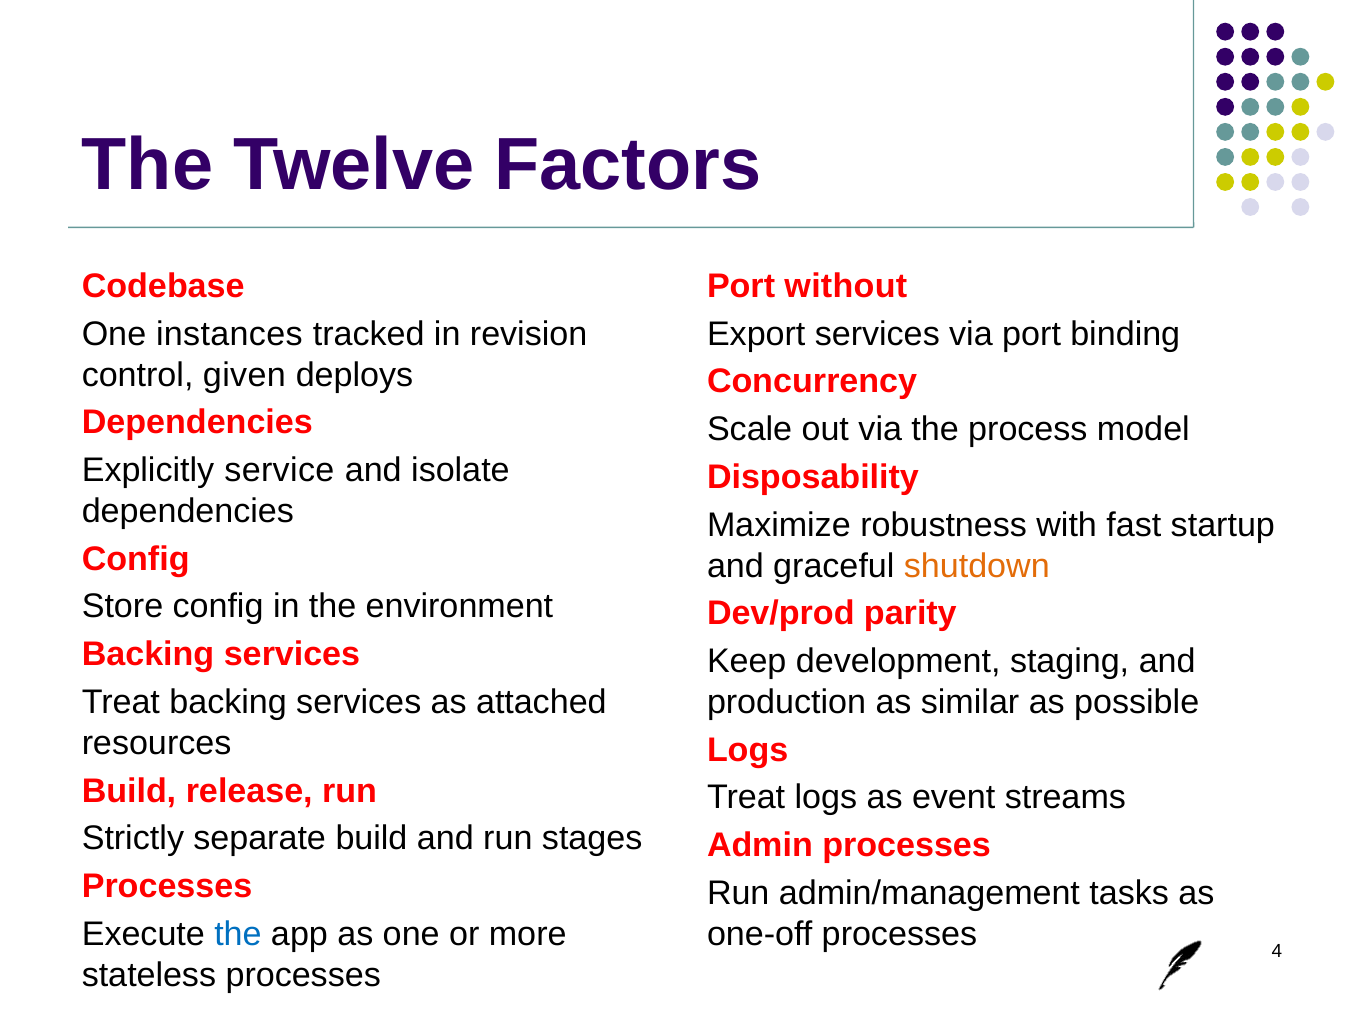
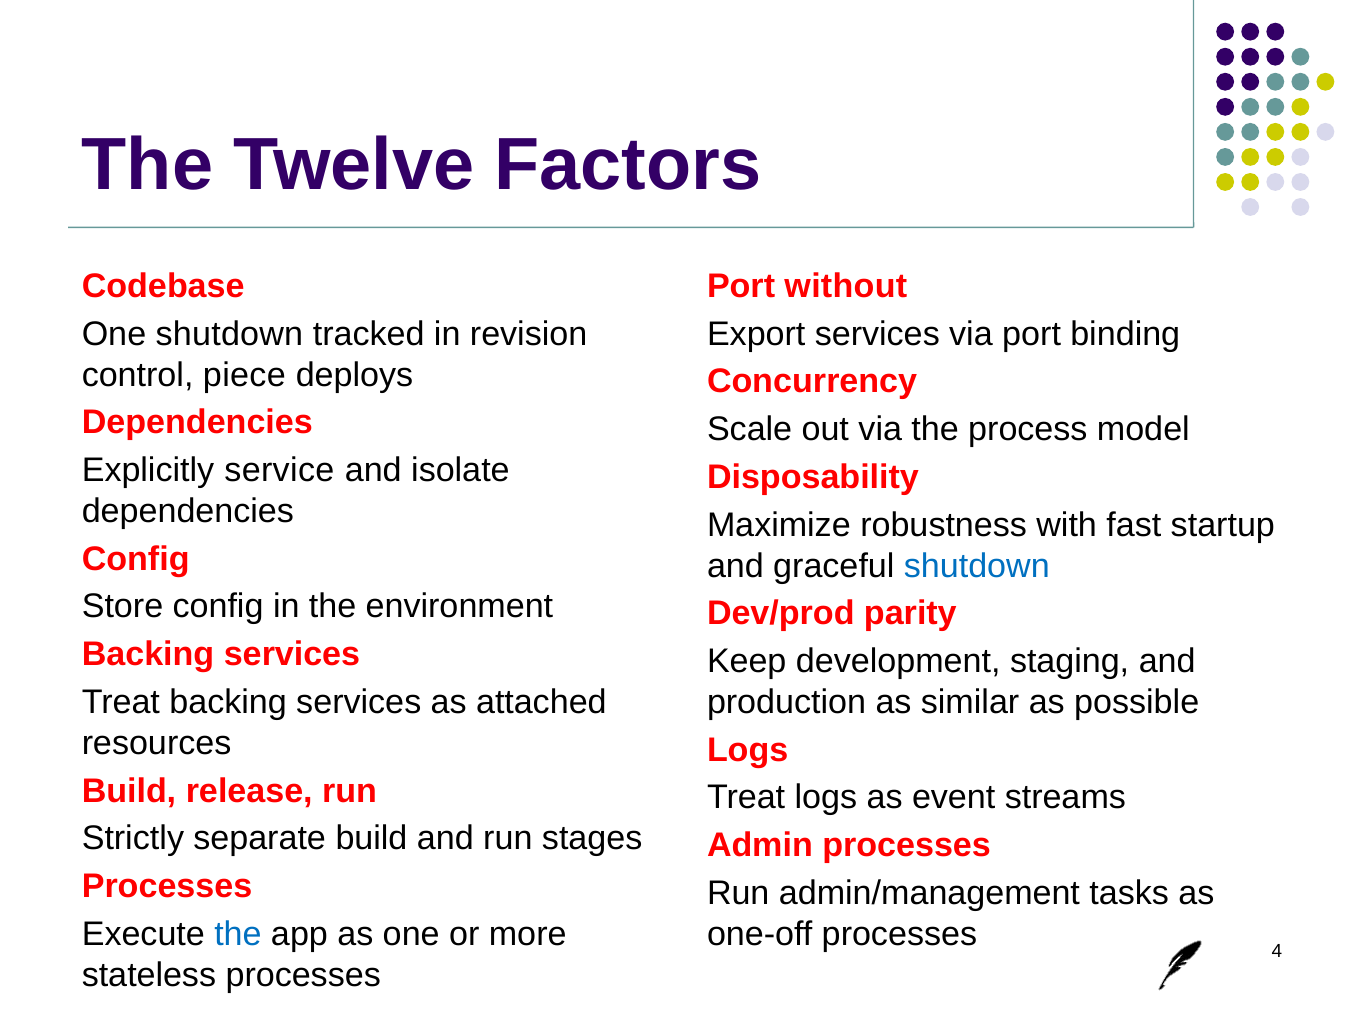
One instances: instances -> shutdown
given: given -> piece
shutdown at (977, 566) colour: orange -> blue
